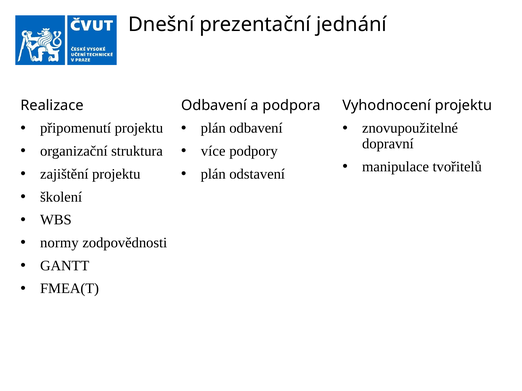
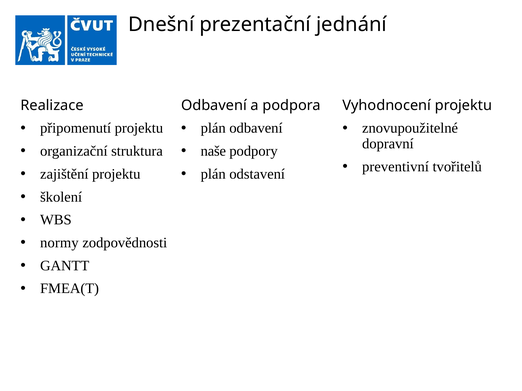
více: více -> naše
manipulace: manipulace -> preventivní
